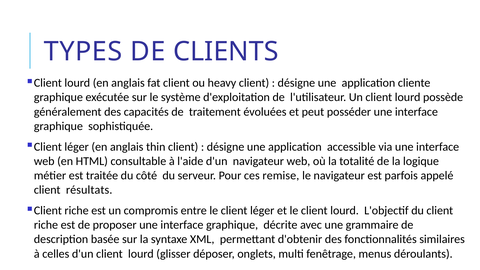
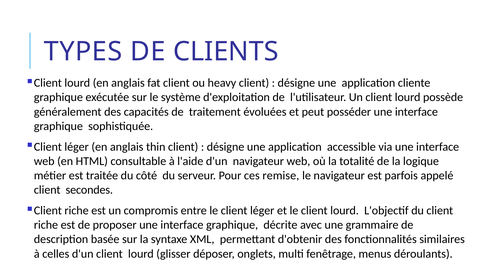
résultats: résultats -> secondes
